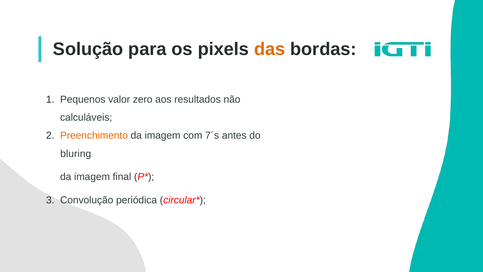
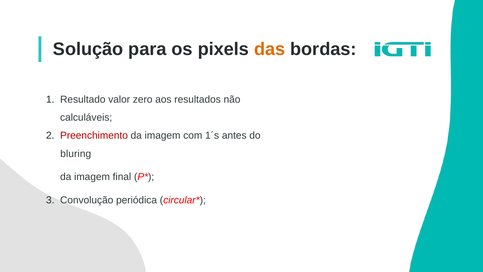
Pequenos: Pequenos -> Resultado
Preenchimento colour: orange -> red
7´s: 7´s -> 1´s
